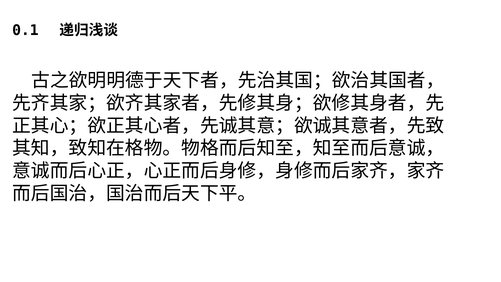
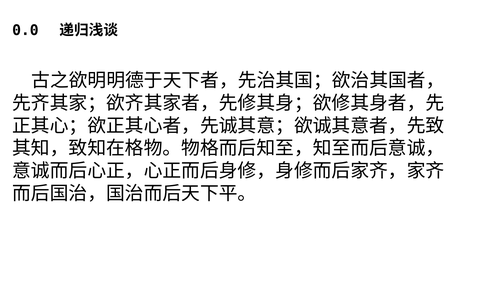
0.1: 0.1 -> 0.0
